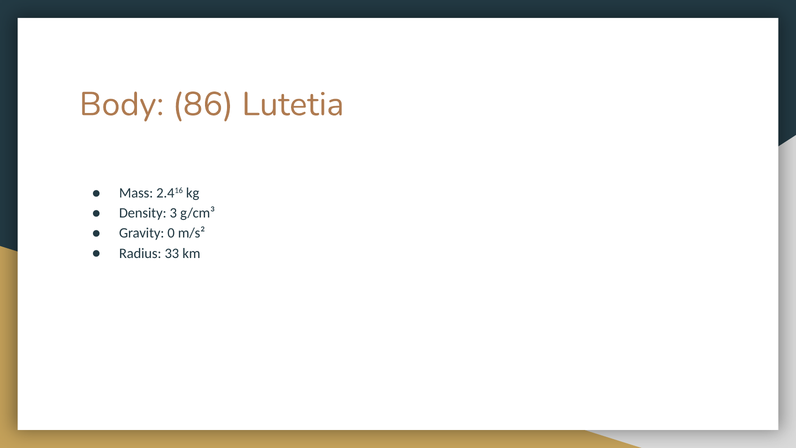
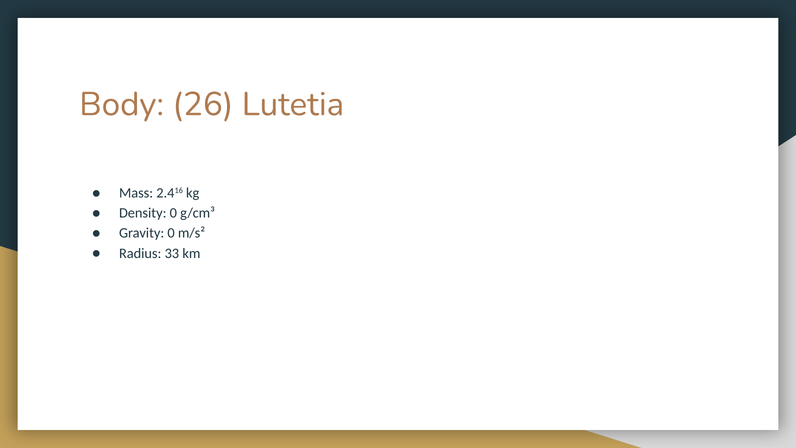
86: 86 -> 26
Density 3: 3 -> 0
